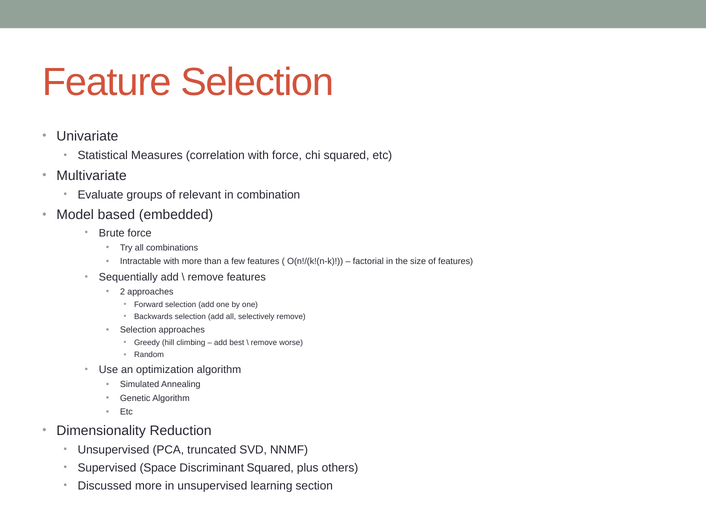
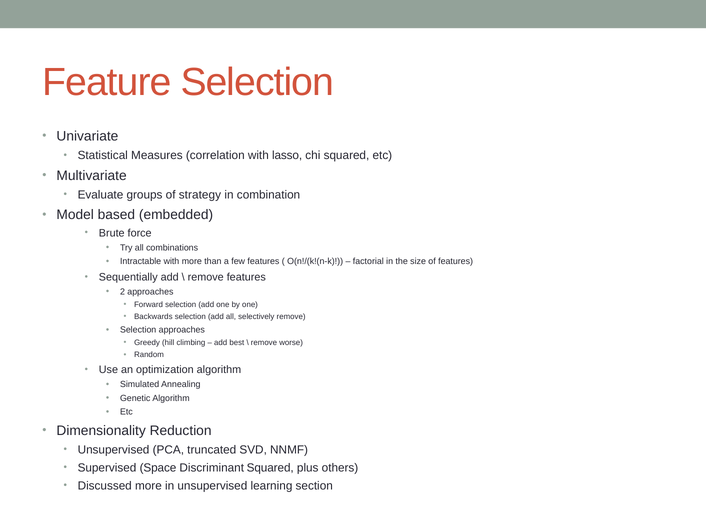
with force: force -> lasso
relevant: relevant -> strategy
